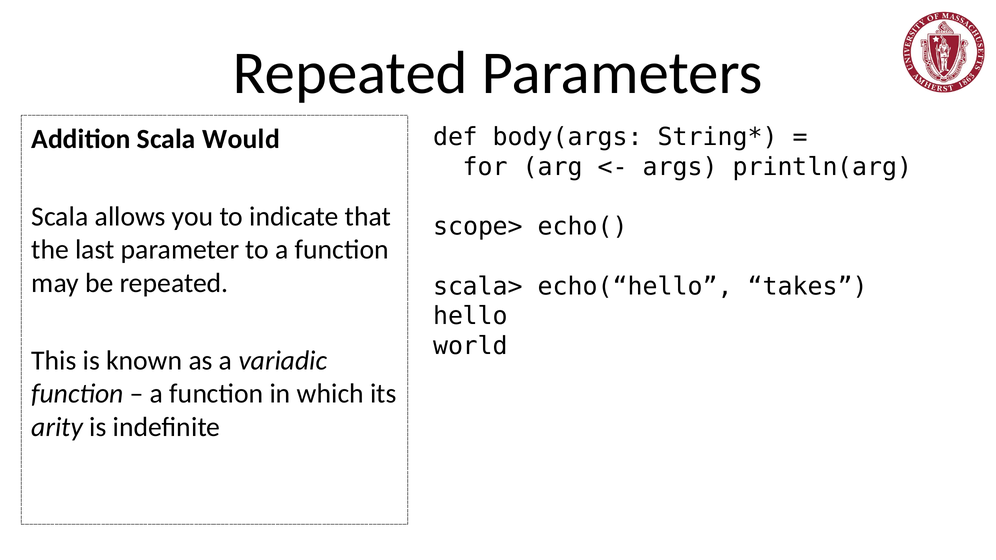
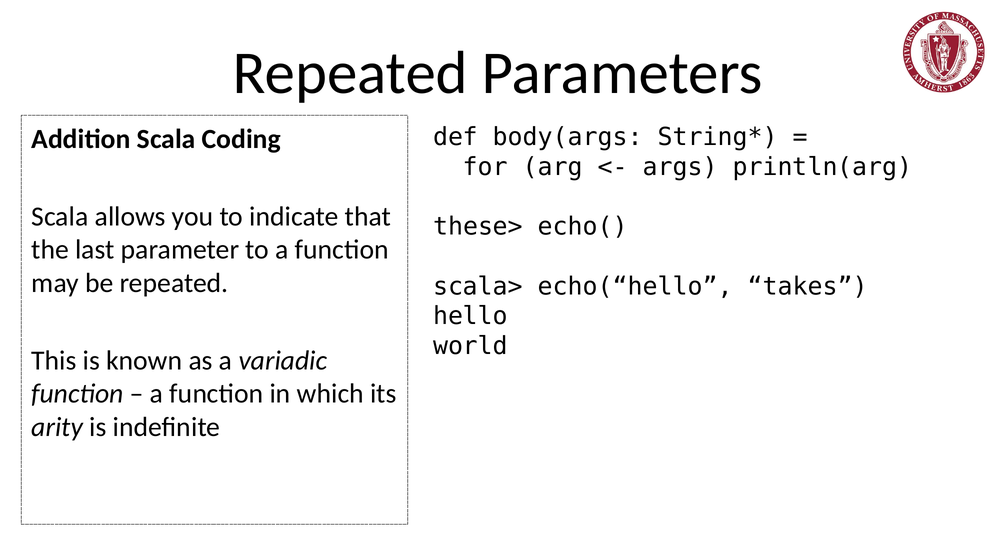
Would: Would -> Coding
scope>: scope> -> these>
